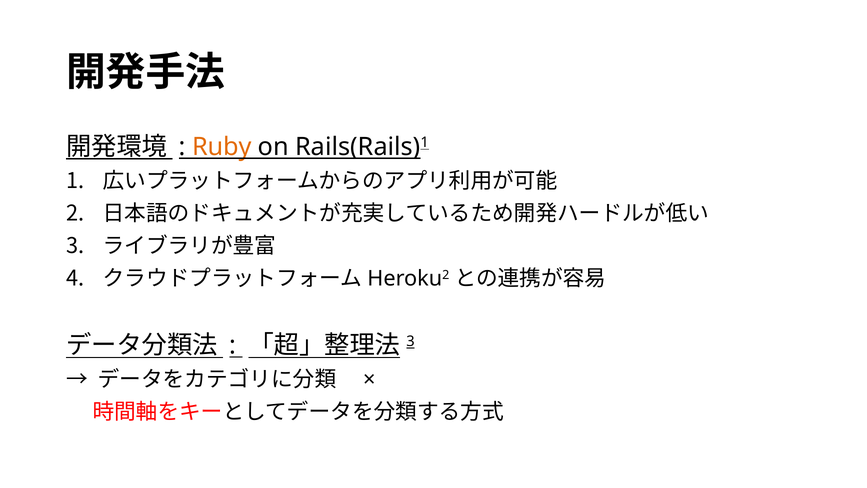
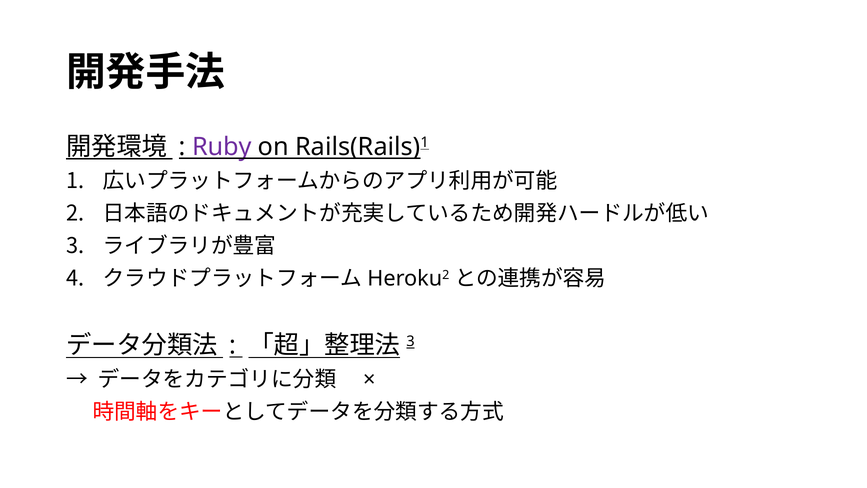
Ruby colour: orange -> purple
